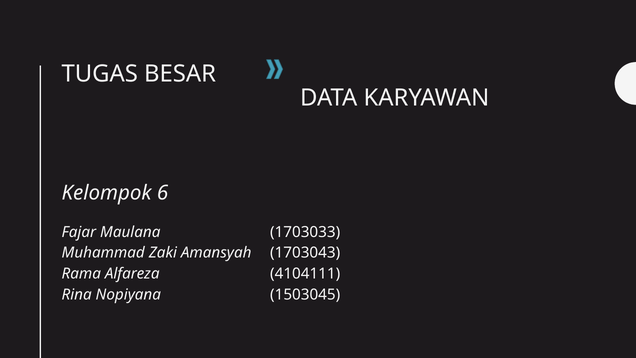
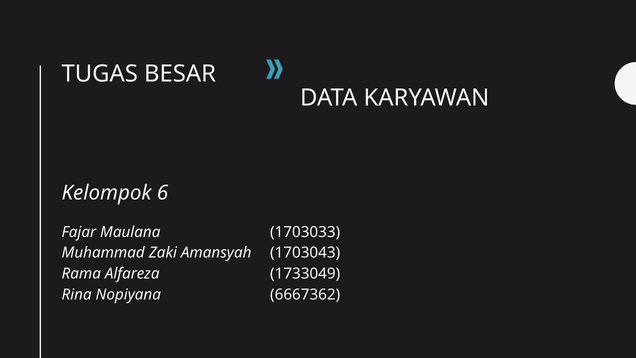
4104111: 4104111 -> 1733049
1503045: 1503045 -> 6667362
